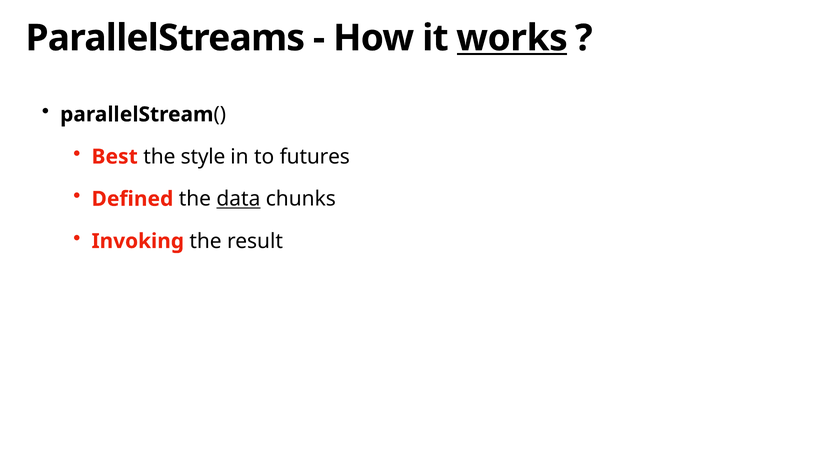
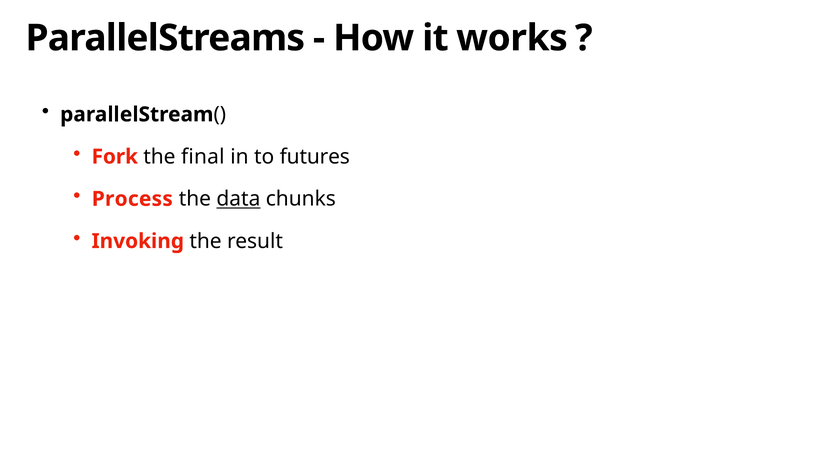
works underline: present -> none
Best: Best -> Fork
style: style -> final
Defined: Defined -> Process
